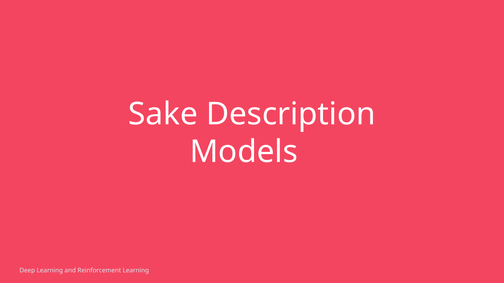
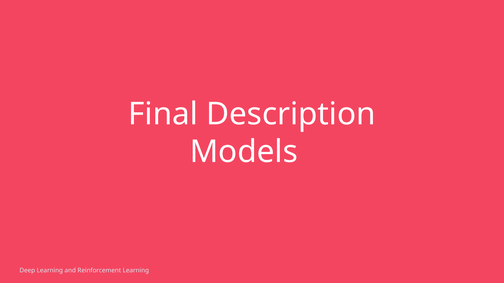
Sake: Sake -> Final
